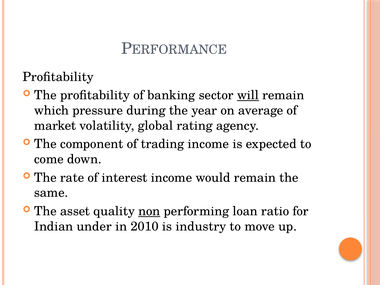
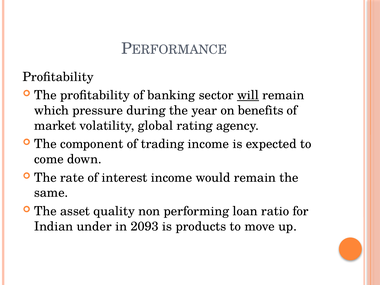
average: average -> benefits
non underline: present -> none
2010: 2010 -> 2093
industry: industry -> products
